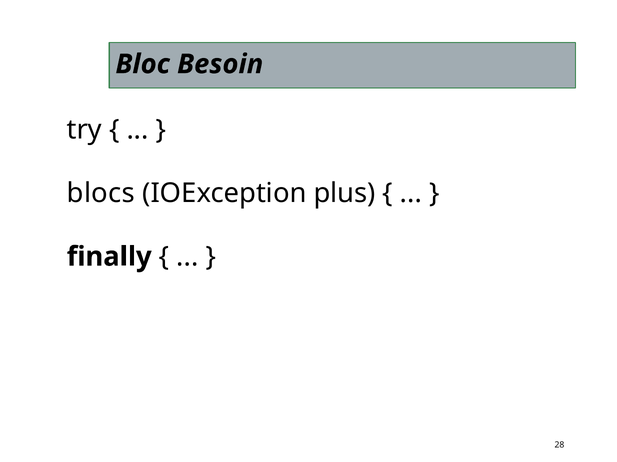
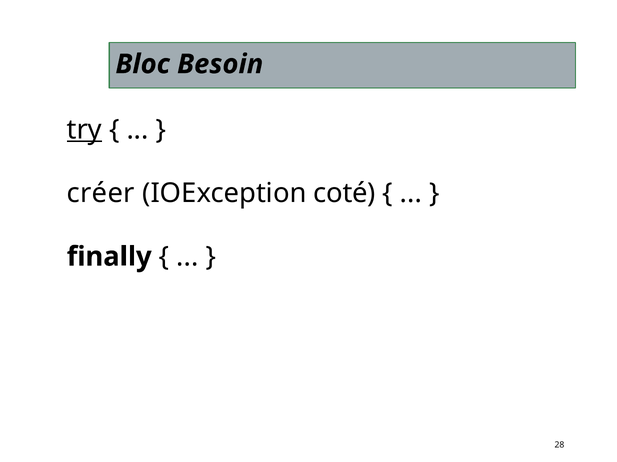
try underline: none -> present
blocs: blocs -> créer
plus: plus -> coté
